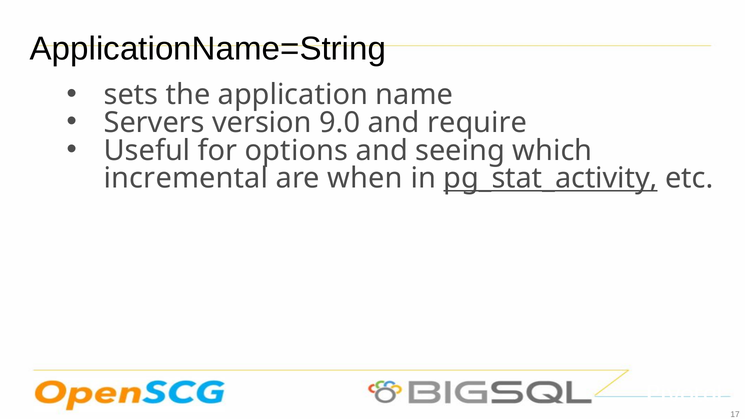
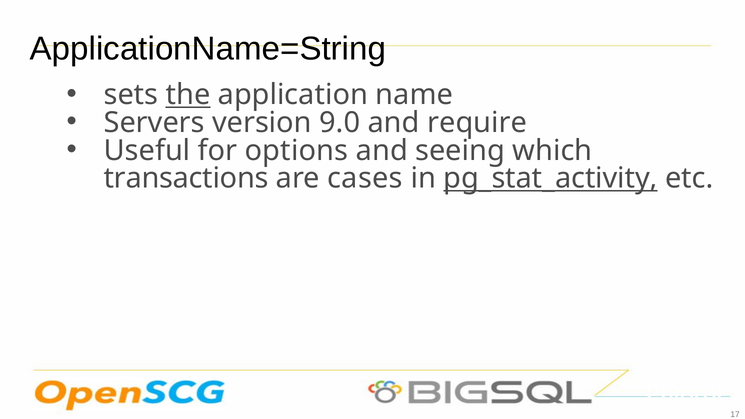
the underline: none -> present
incremental: incremental -> transactions
when: when -> cases
